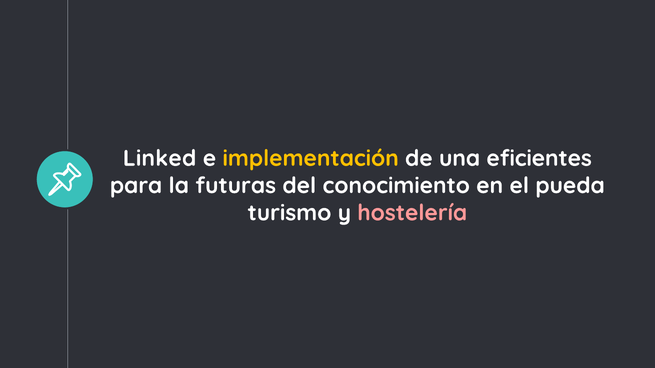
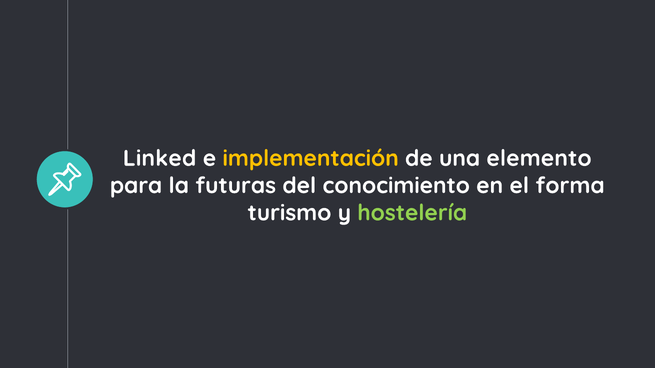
eficientes: eficientes -> elemento
pueda: pueda -> forma
hostelería colour: pink -> light green
